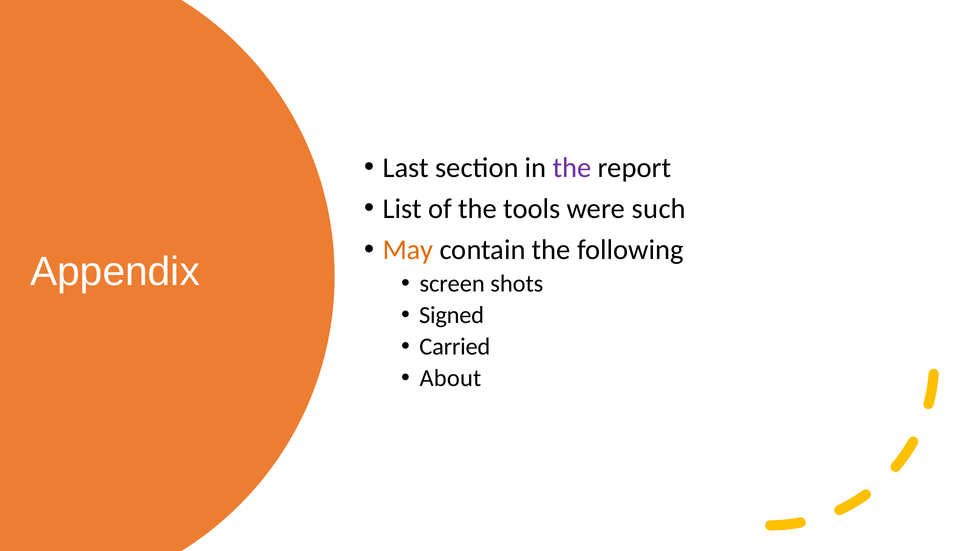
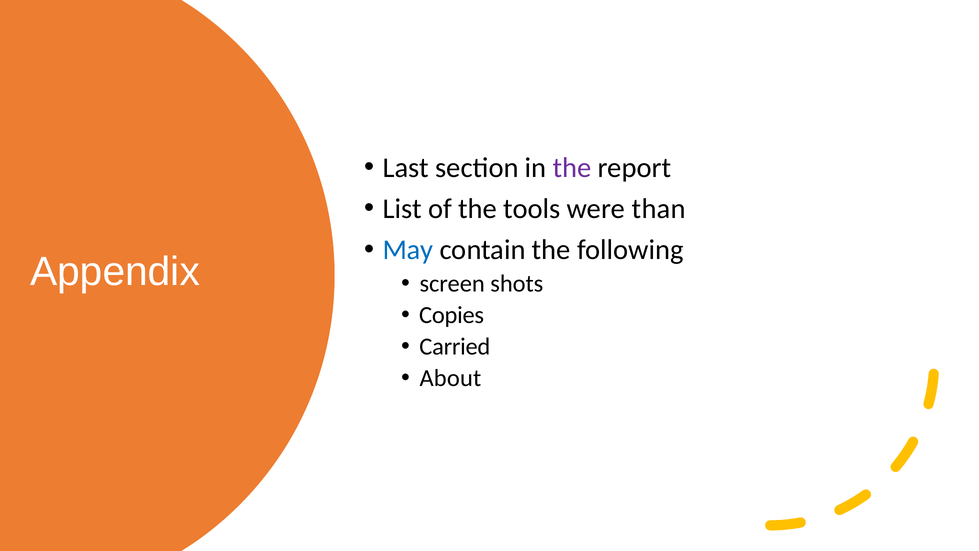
such: such -> than
May colour: orange -> blue
Signed: Signed -> Copies
